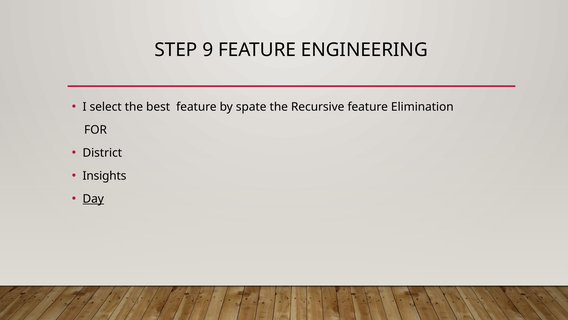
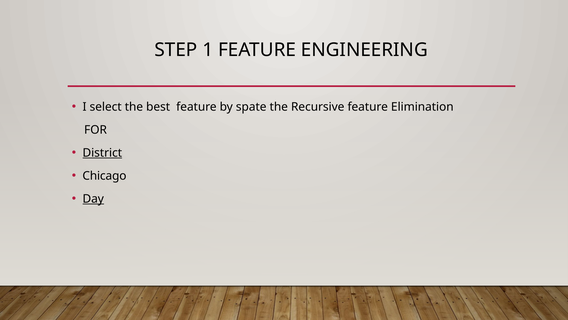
9: 9 -> 1
District underline: none -> present
Insights: Insights -> Chicago
